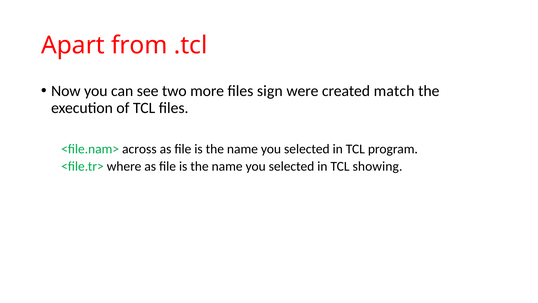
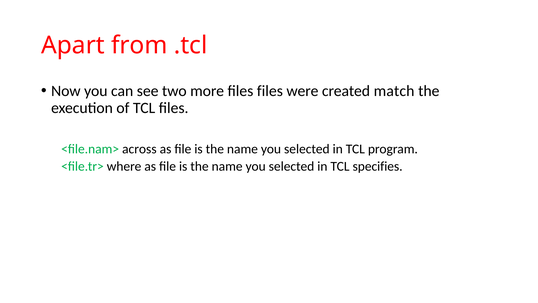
files sign: sign -> files
showing: showing -> specifies
